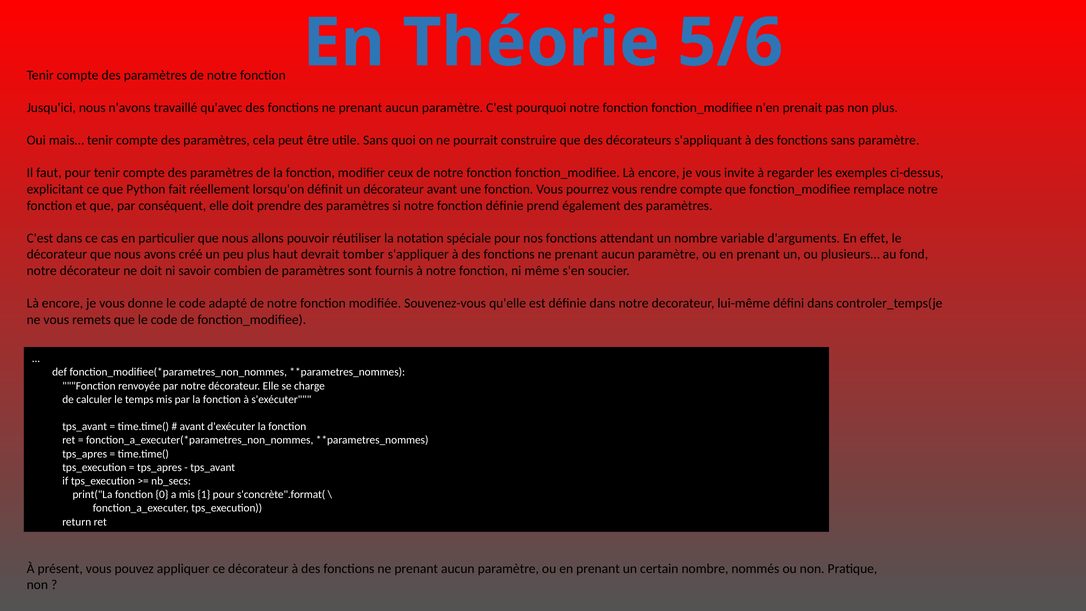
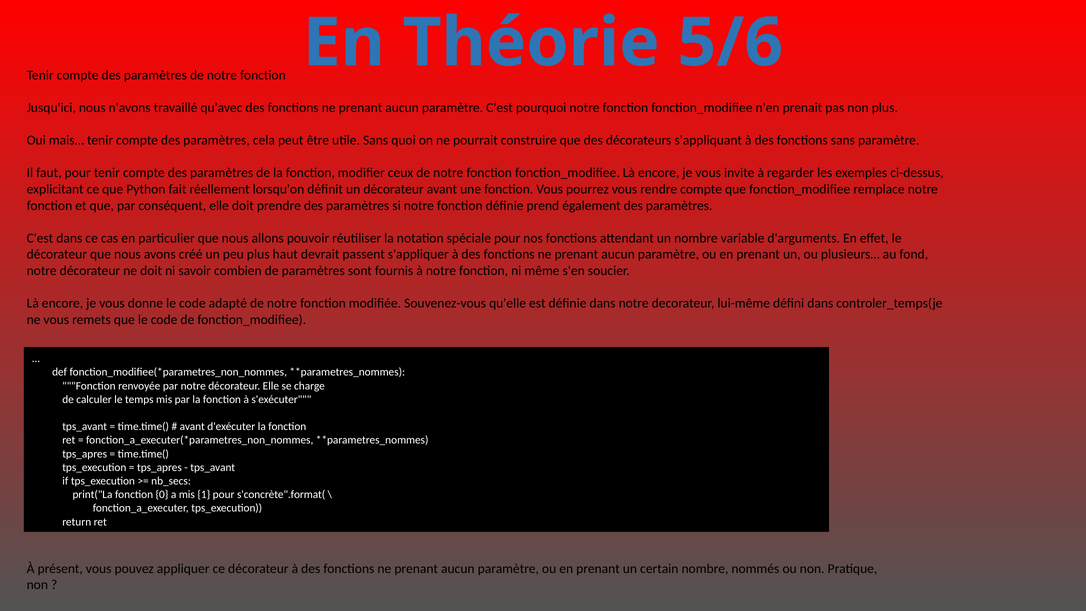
tomber: tomber -> passent
